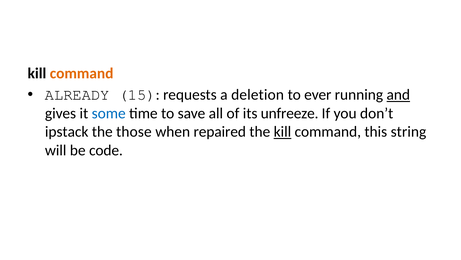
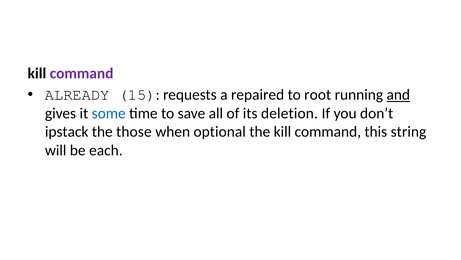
command at (82, 73) colour: orange -> purple
deletion: deletion -> repaired
ever: ever -> root
unfreeze: unfreeze -> deletion
repaired: repaired -> optional
kill at (282, 132) underline: present -> none
code: code -> each
